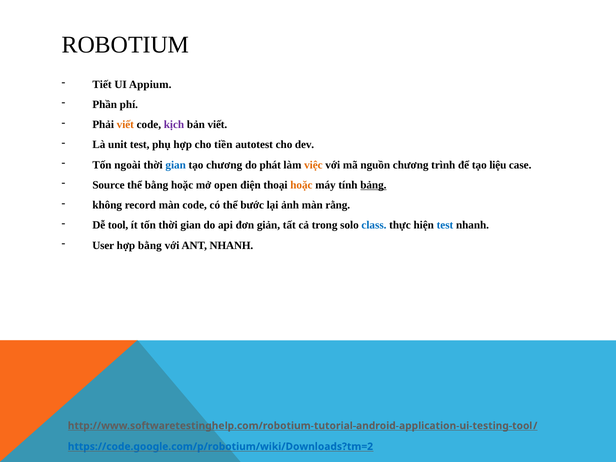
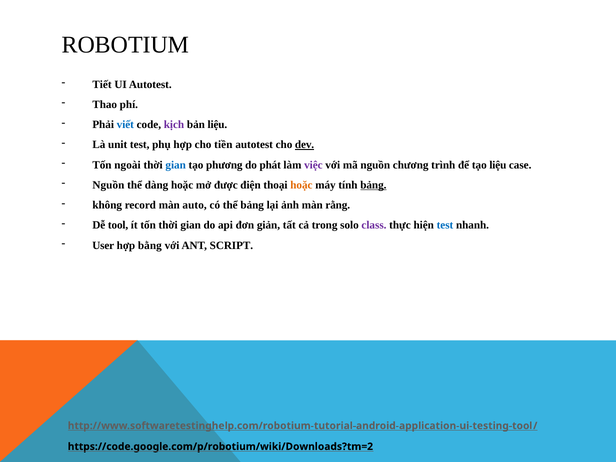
UI Appium: Appium -> Autotest
Phần: Phần -> Thao
viết at (125, 125) colour: orange -> blue
bản viết: viết -> liệu
dev underline: none -> present
tạo chương: chương -> phương
việc colour: orange -> purple
Source at (108, 185): Source -> Nguồn
thể bằng: bằng -> dàng
open: open -> được
màn code: code -> auto
thể bước: bước -> bảng
class colour: blue -> purple
ANT NHANH: NHANH -> SCRIPT
https://code.google.com/p/robotium/wiki/Downloads?tm=2 colour: blue -> black
